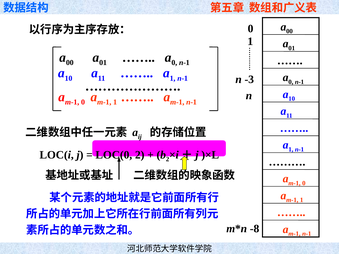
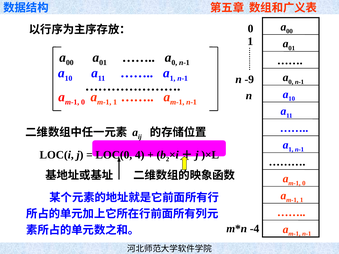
-3: -3 -> -9
LOC(0 2: 2 -> 4
-8: -8 -> -4
